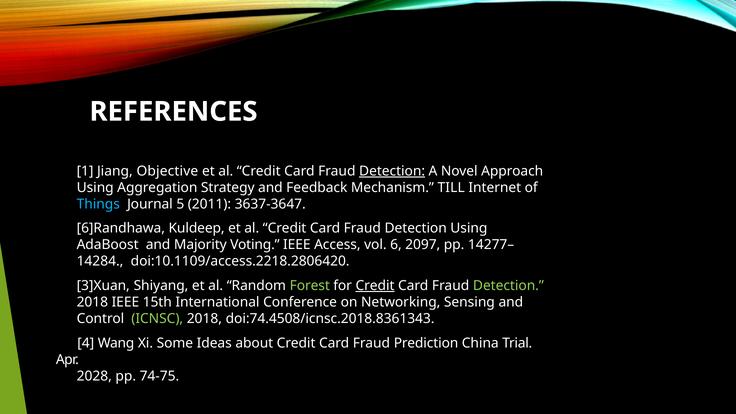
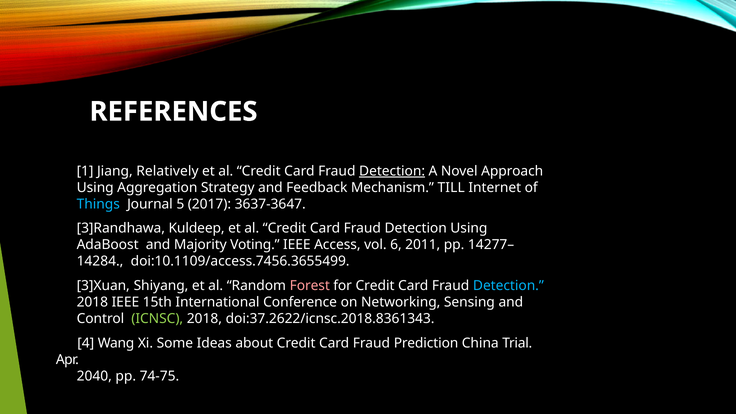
Objective: Objective -> Relatively
2011: 2011 -> 2017
6]Randhawa: 6]Randhawa -> 3]Randhawa
2097: 2097 -> 2011
doi:10.1109/access.2218.2806420: doi:10.1109/access.2218.2806420 -> doi:10.1109/access.7456.3655499
Forest colour: light green -> pink
Credit at (375, 286) underline: present -> none
Detection at (508, 286) colour: light green -> light blue
doi:74.4508/icnsc.2018.8361343: doi:74.4508/icnsc.2018.8361343 -> doi:37.2622/icnsc.2018.8361343
2028: 2028 -> 2040
